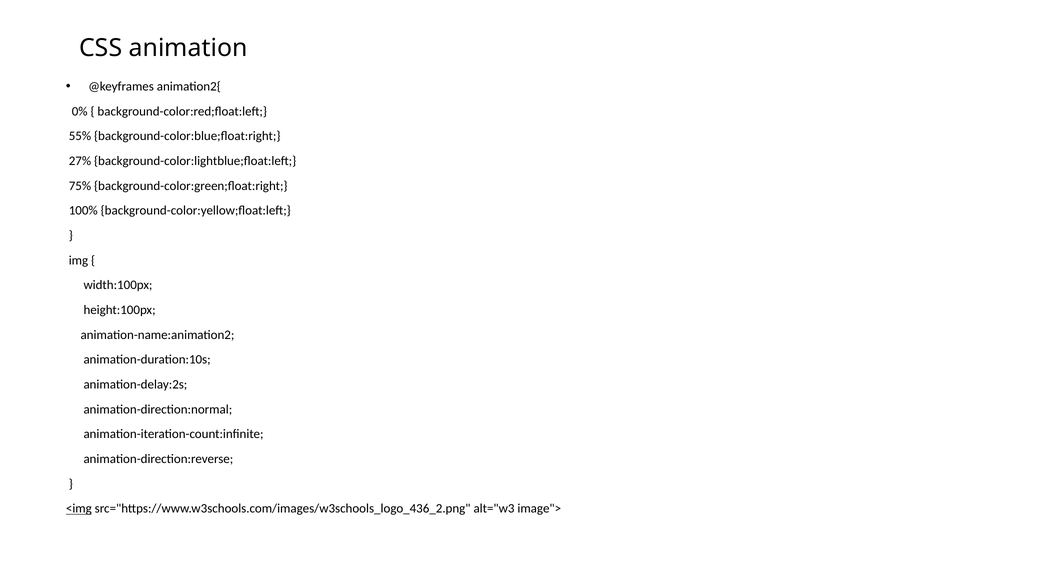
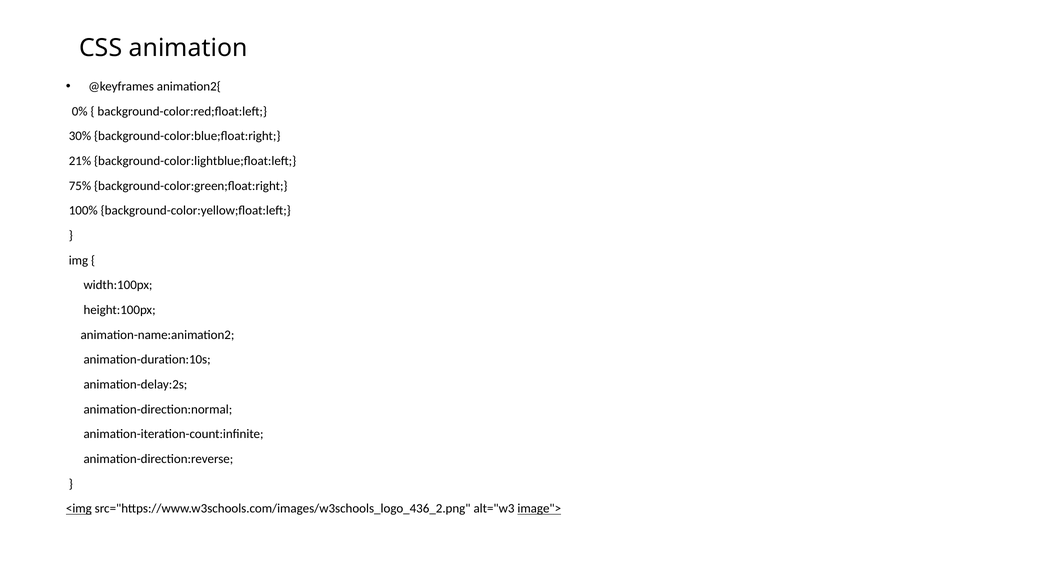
55%: 55% -> 30%
27%: 27% -> 21%
image"> underline: none -> present
